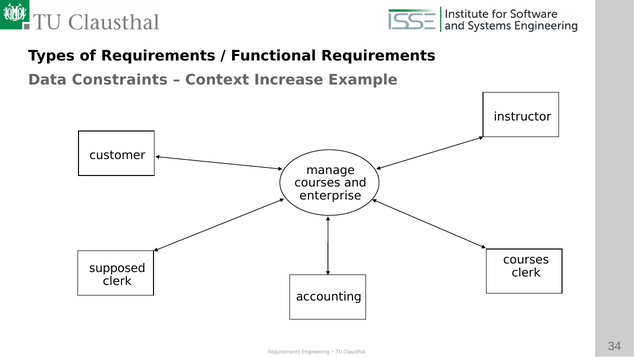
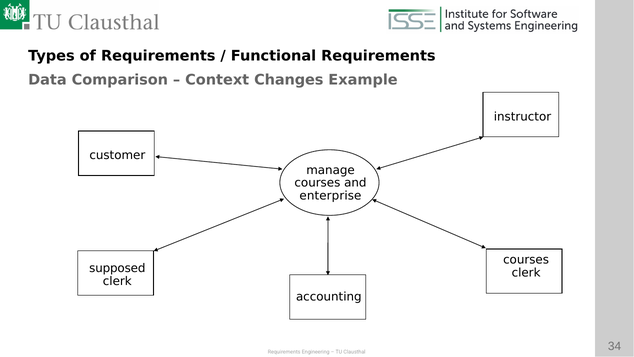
Constraints: Constraints -> Comparison
Increase: Increase -> Changes
